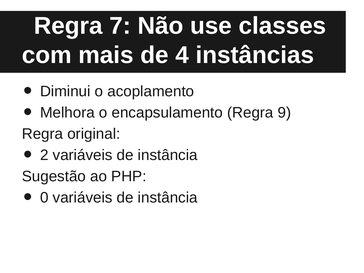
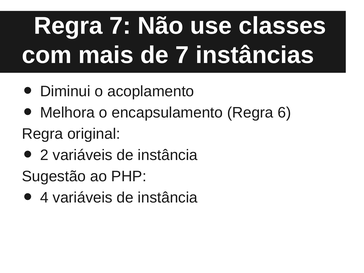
de 4: 4 -> 7
9: 9 -> 6
0: 0 -> 4
